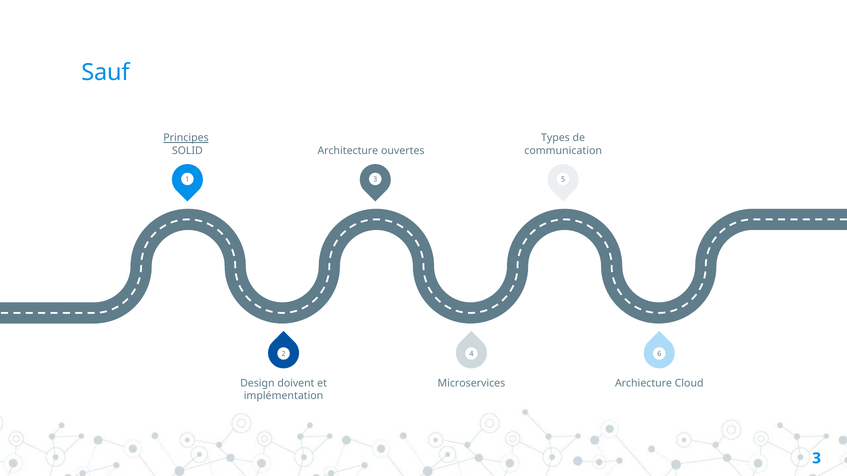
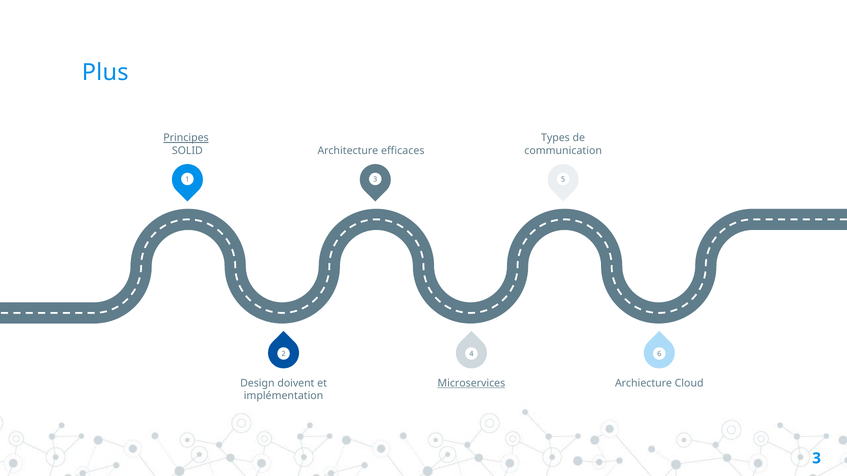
Sauf: Sauf -> Plus
ouvertes: ouvertes -> efficaces
Microservices underline: none -> present
